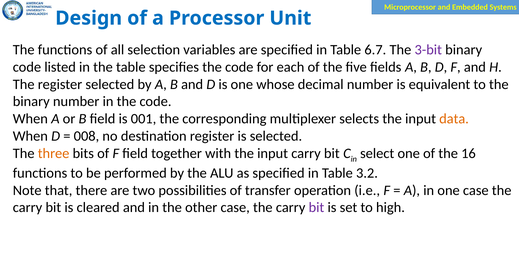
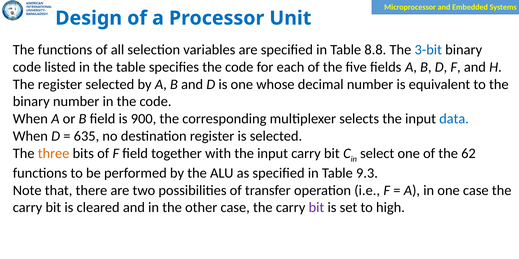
6.7: 6.7 -> 8.8
3-bit colour: purple -> blue
001: 001 -> 900
data colour: orange -> blue
008: 008 -> 635
16: 16 -> 62
3.2: 3.2 -> 9.3
